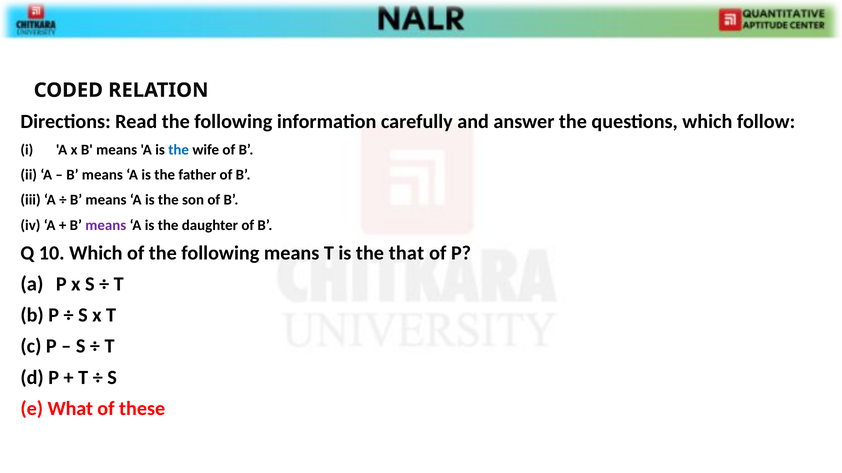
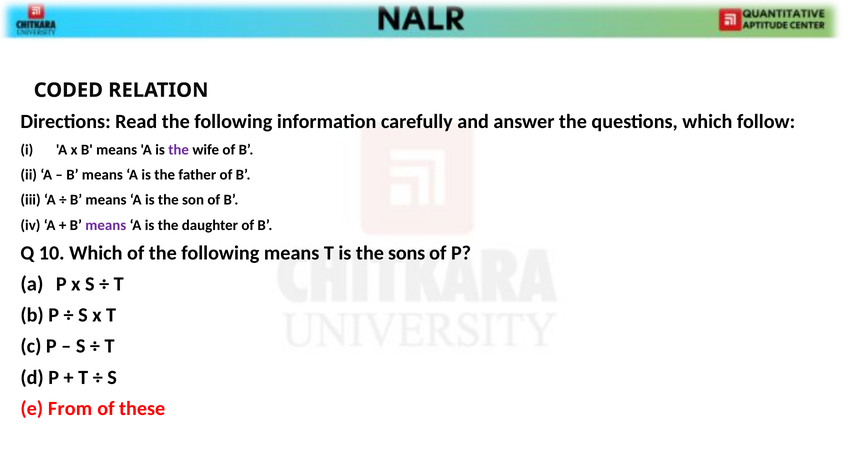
the at (179, 150) colour: blue -> purple
that: that -> sons
What: What -> From
